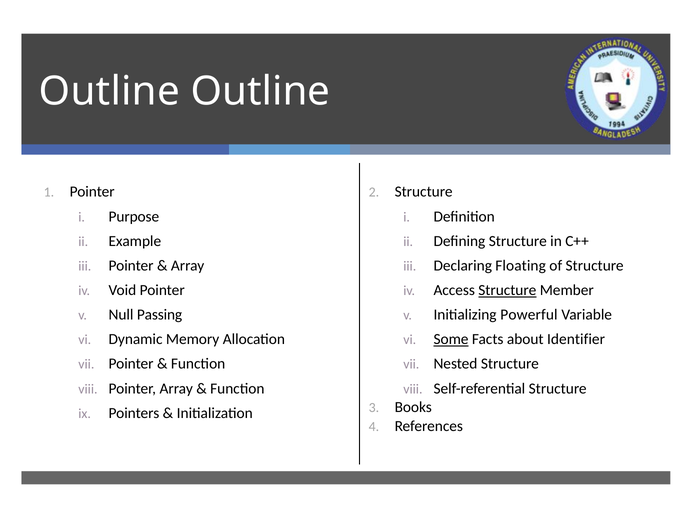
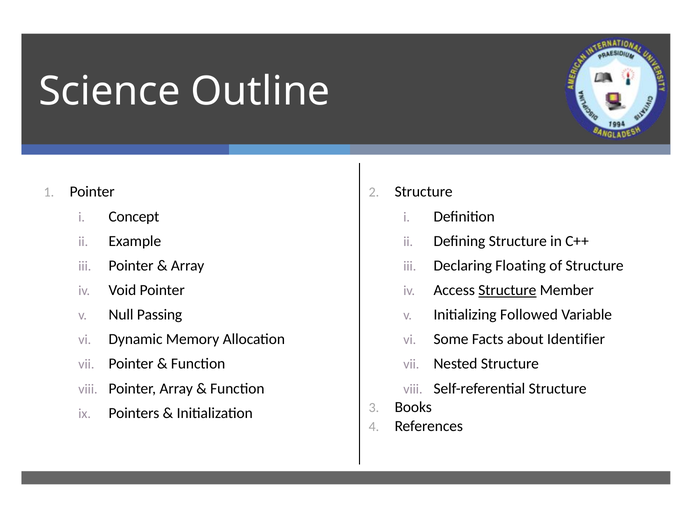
Outline at (109, 91): Outline -> Science
Purpose: Purpose -> Concept
Powerful: Powerful -> Followed
Some underline: present -> none
